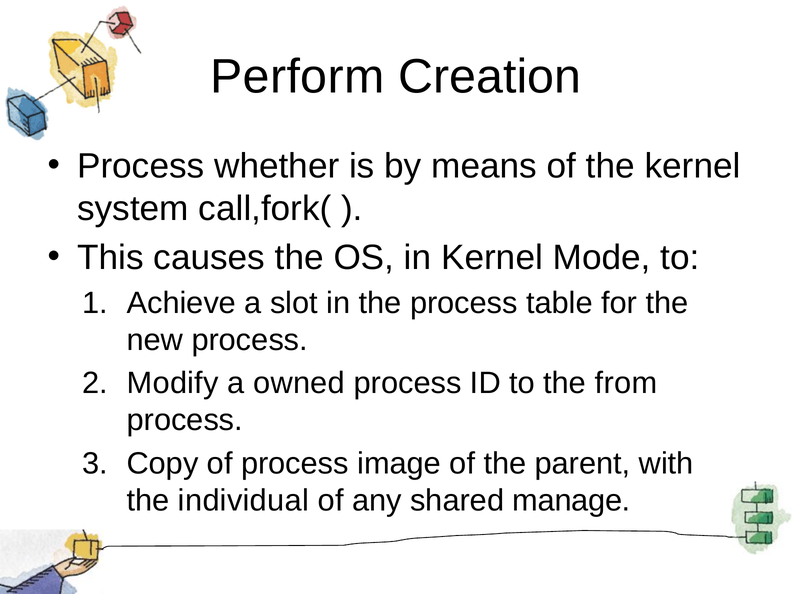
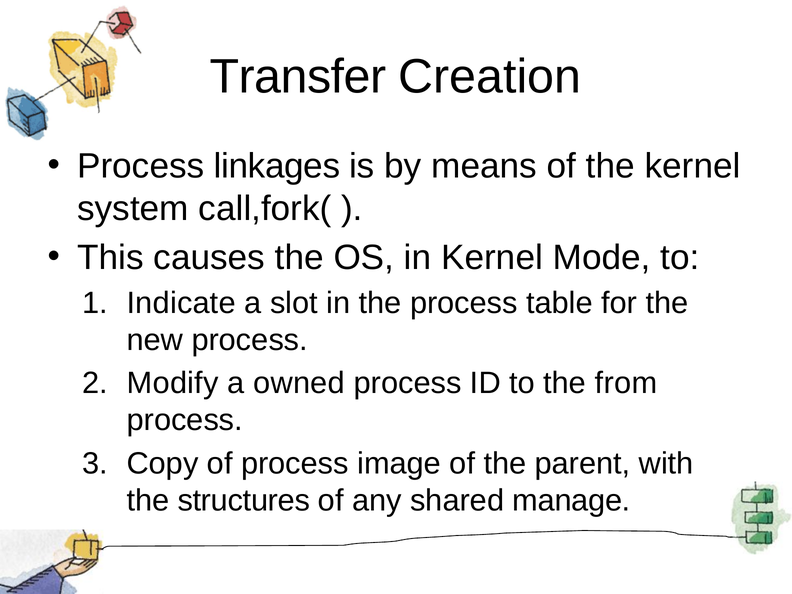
Perform: Perform -> Transfer
whether: whether -> linkages
Achieve: Achieve -> Indicate
individual: individual -> structures
